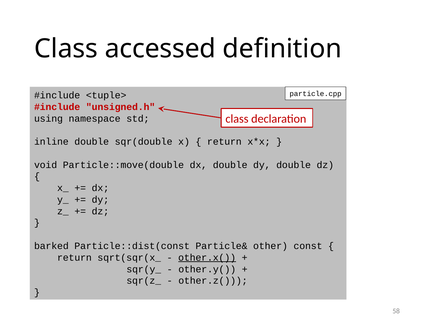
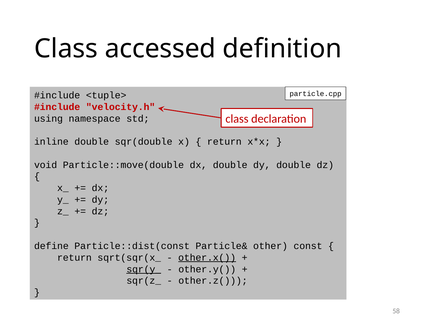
unsigned.h: unsigned.h -> velocity.h
barked: barked -> define
sqr(y_ underline: none -> present
